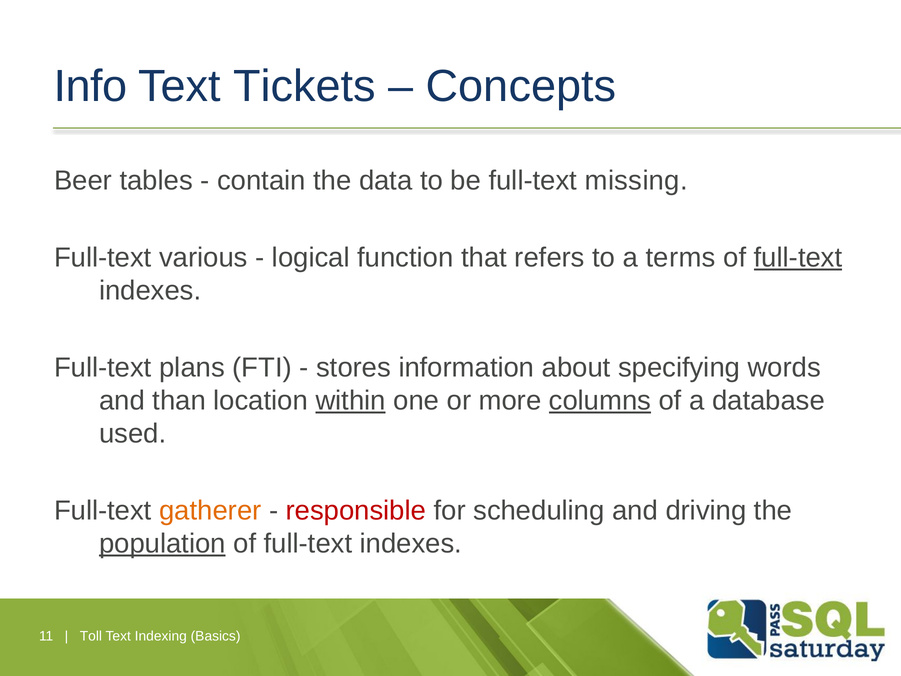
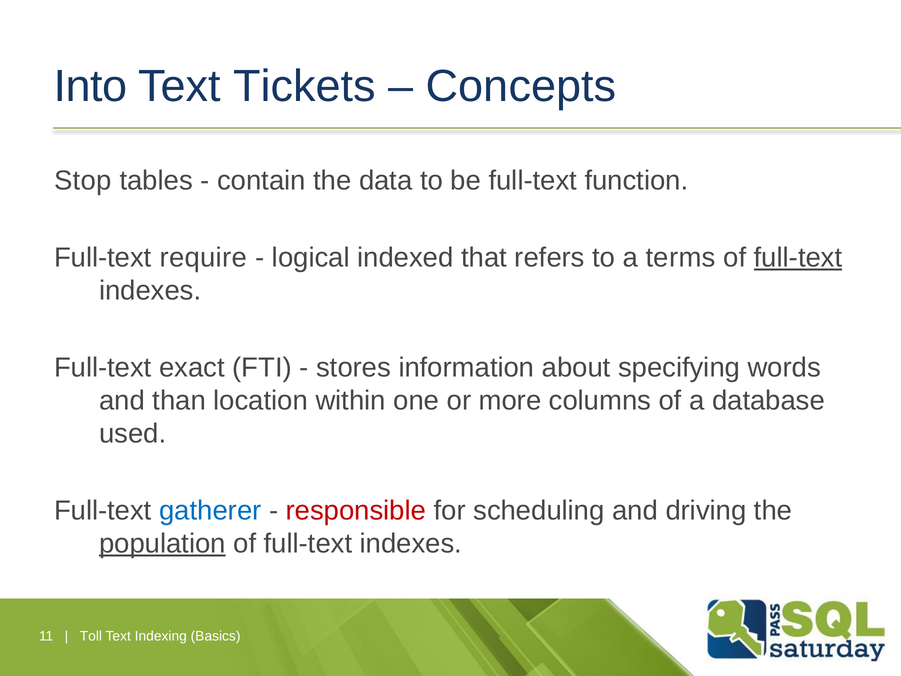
Info: Info -> Into
Beer: Beer -> Stop
missing: missing -> function
various: various -> require
function: function -> indexed
plans: plans -> exact
within underline: present -> none
columns underline: present -> none
gatherer colour: orange -> blue
